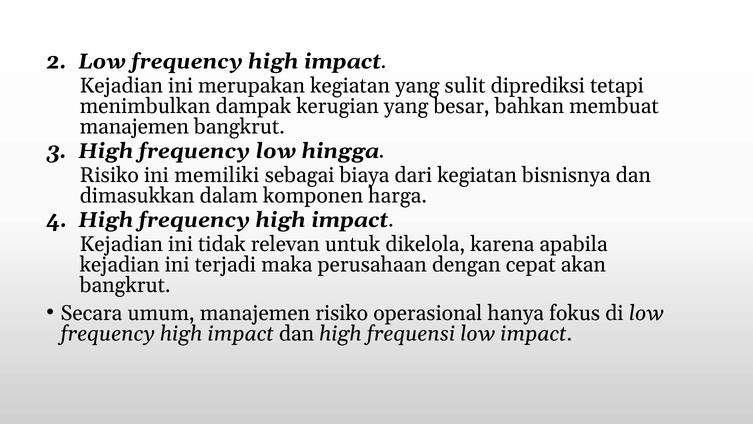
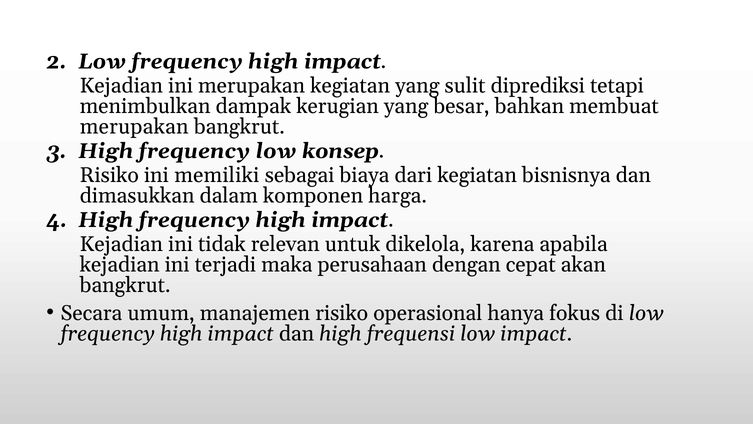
manajemen at (134, 127): manajemen -> merupakan
hingga: hingga -> konsep
